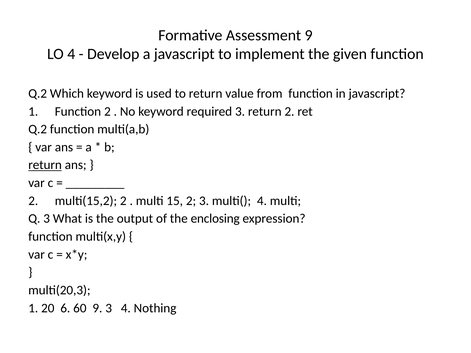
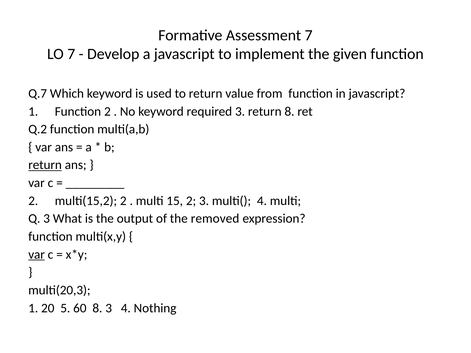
Assessment 9: 9 -> 7
LO 4: 4 -> 7
Q.2 at (38, 94): Q.2 -> Q.7
return 2: 2 -> 8
enclosing: enclosing -> removed
var at (37, 255) underline: none -> present
6: 6 -> 5
60 9: 9 -> 8
